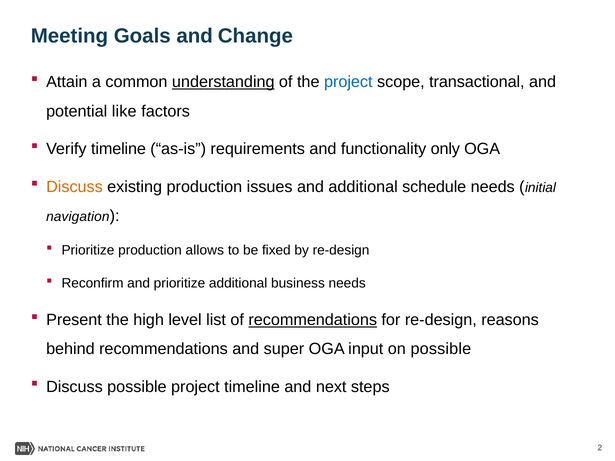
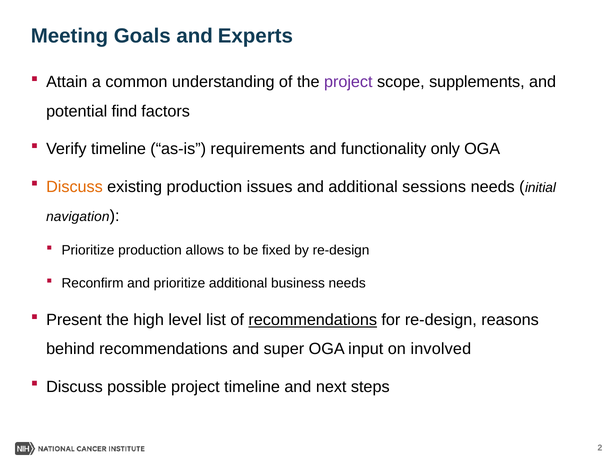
Change: Change -> Experts
understanding underline: present -> none
project at (348, 82) colour: blue -> purple
transactional: transactional -> supplements
like: like -> find
schedule: schedule -> sessions
on possible: possible -> involved
